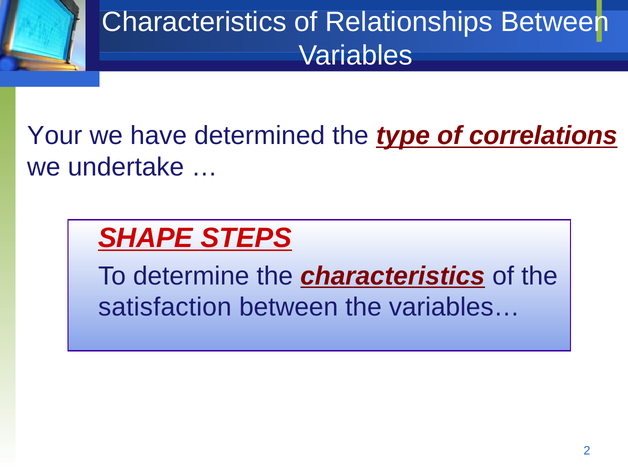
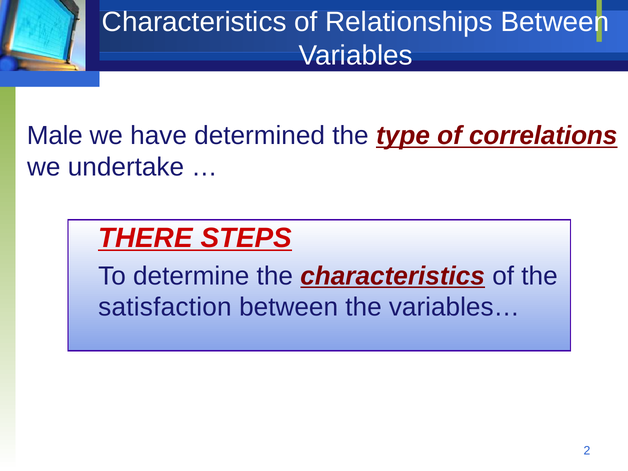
Your: Your -> Male
SHAPE: SHAPE -> THERE
